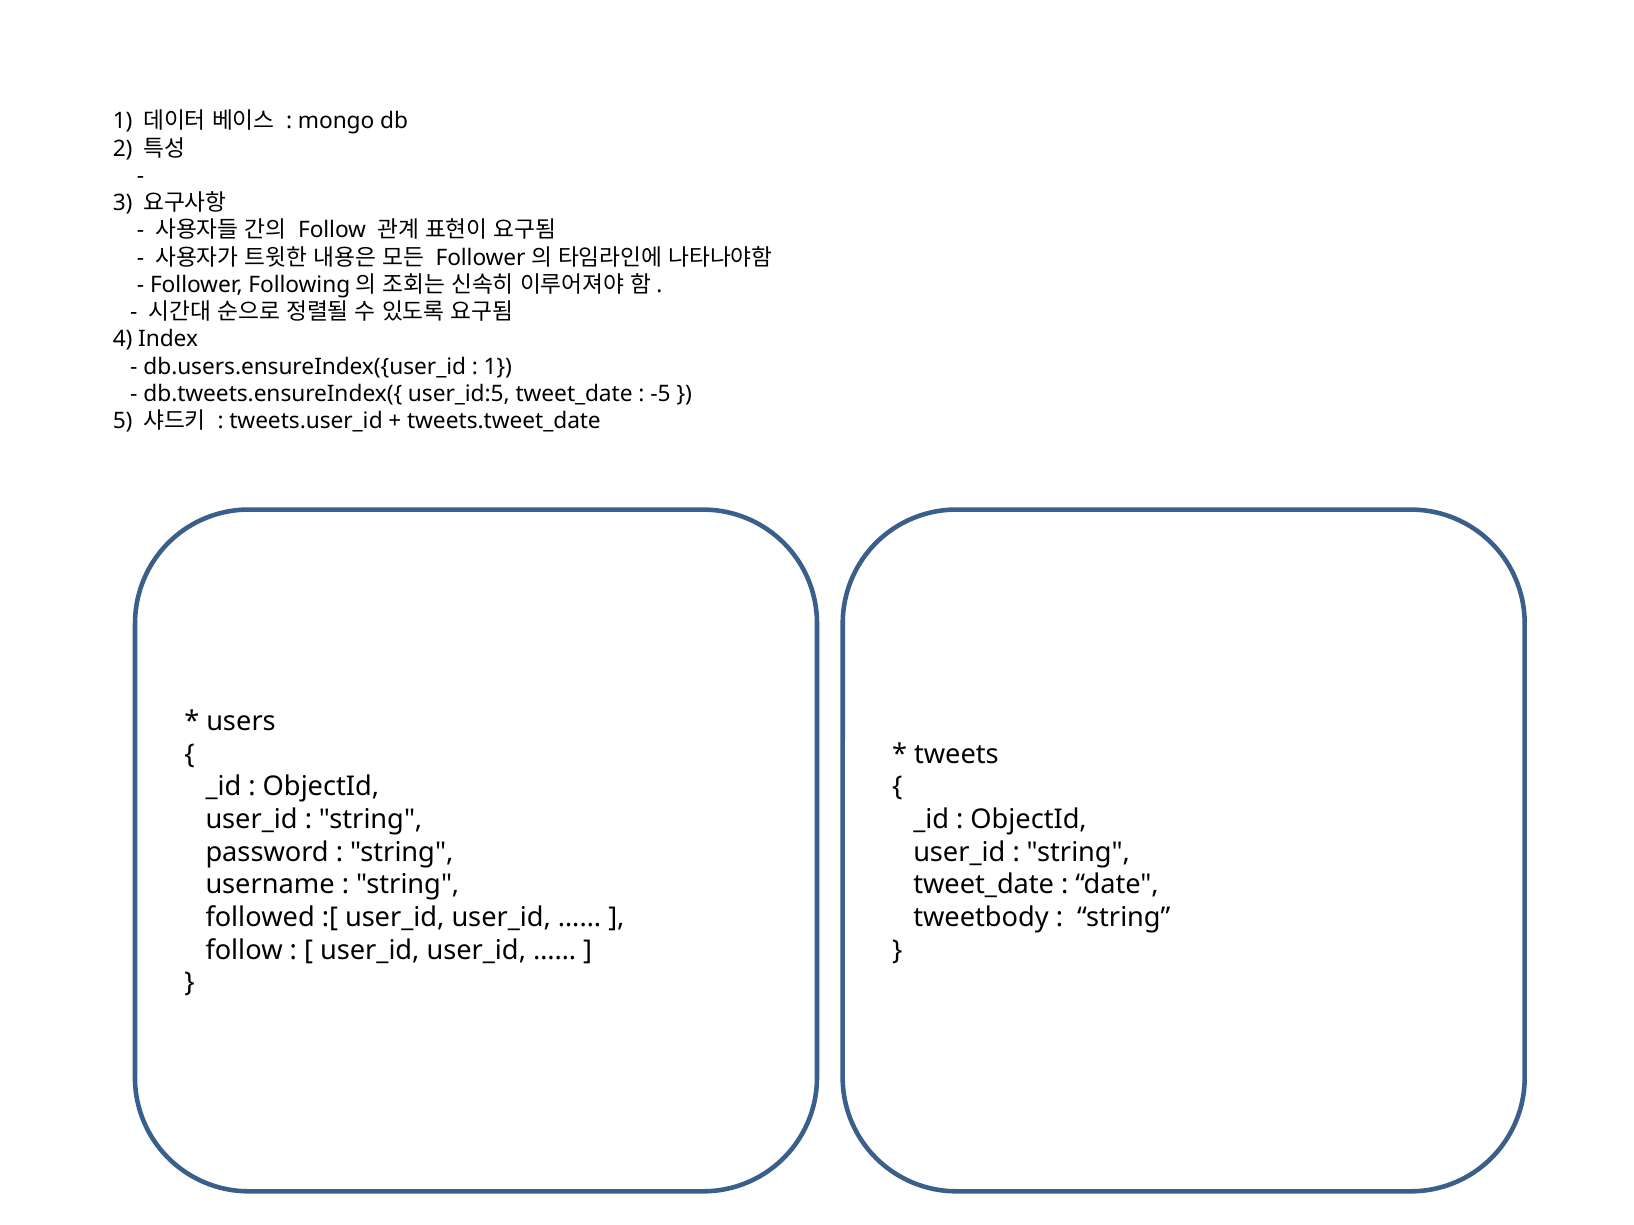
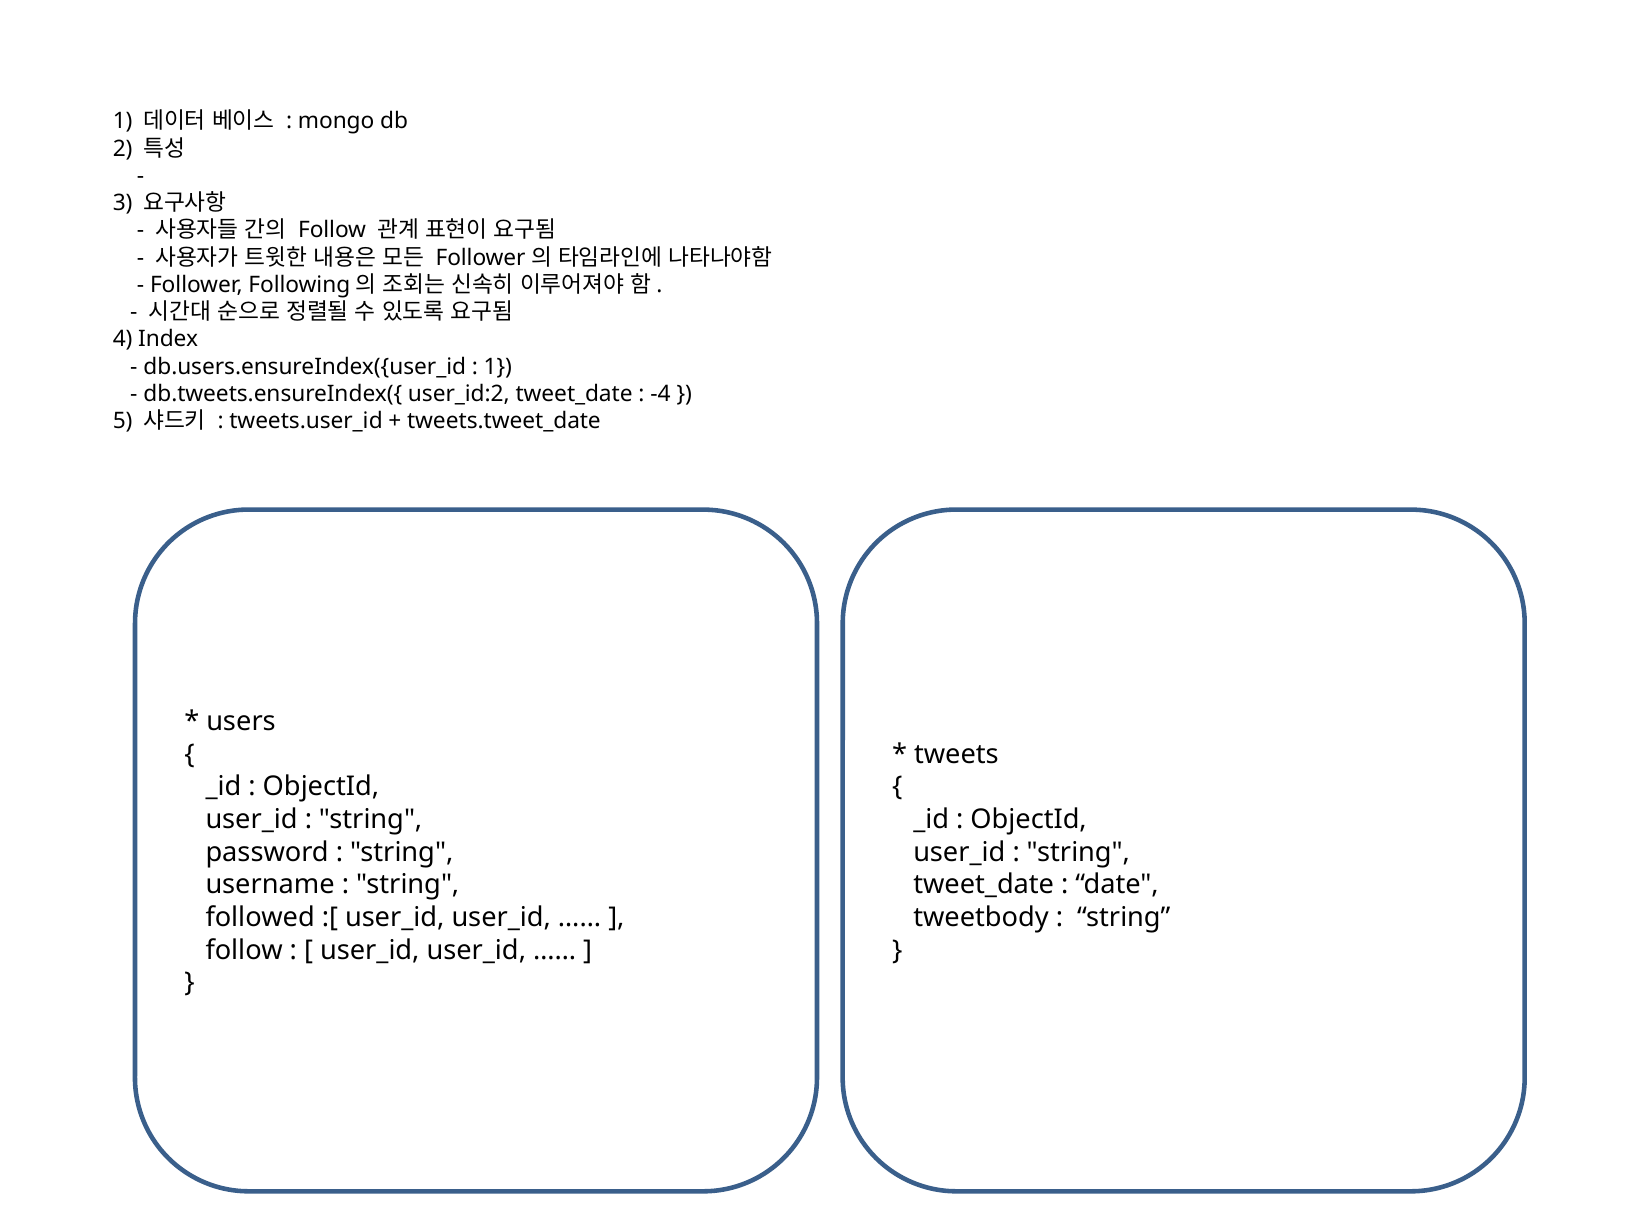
user_id:5: user_id:5 -> user_id:2
-5: -5 -> -4
